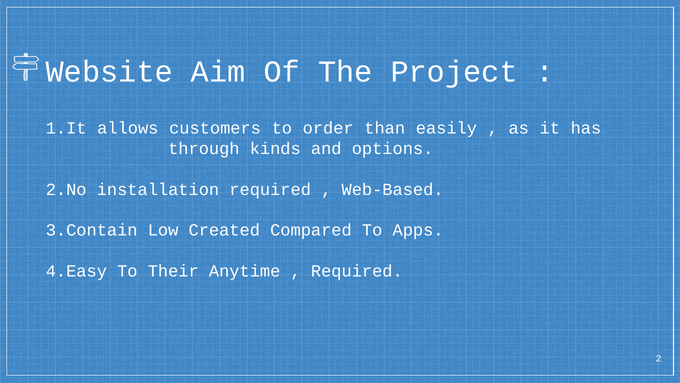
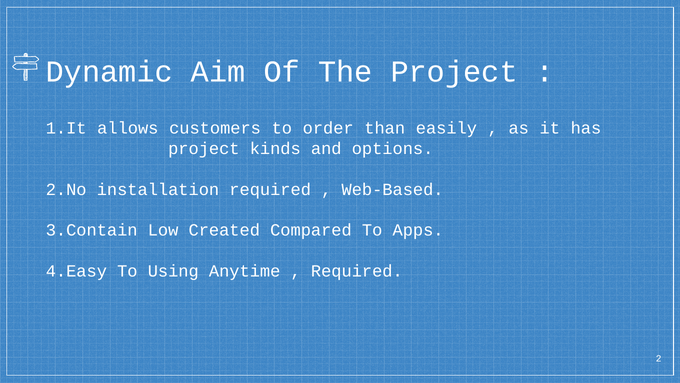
Website: Website -> Dynamic
through at (204, 148): through -> project
Their: Their -> Using
